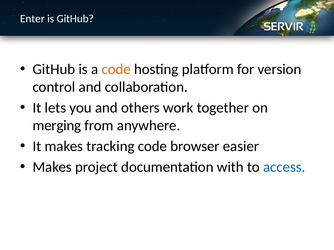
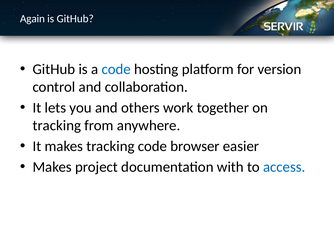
Enter: Enter -> Again
code at (116, 69) colour: orange -> blue
merging at (57, 126): merging -> tracking
